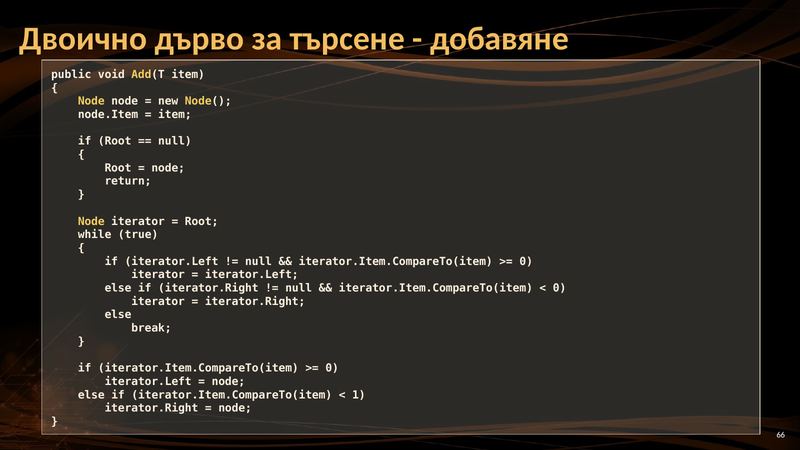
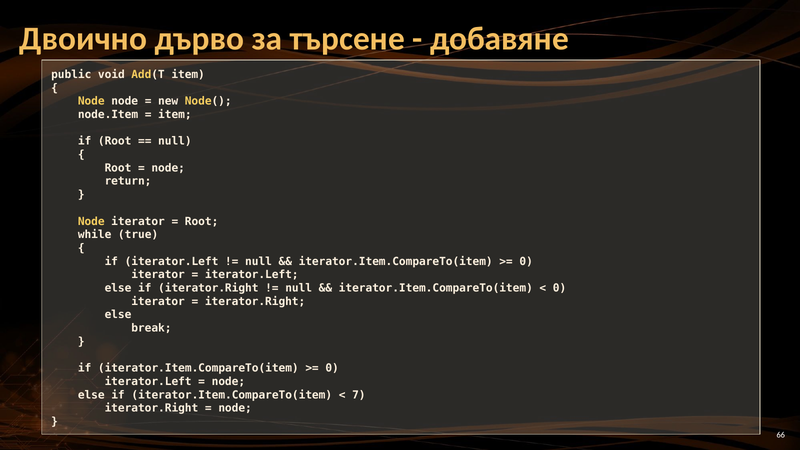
1: 1 -> 7
